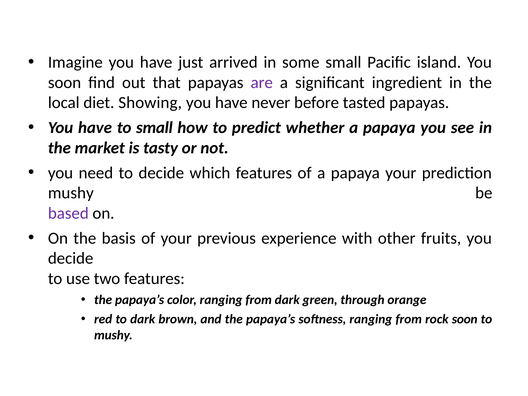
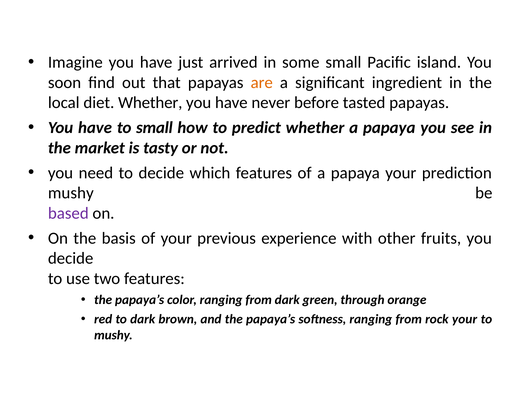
are colour: purple -> orange
diet Showing: Showing -> Whether
rock soon: soon -> your
